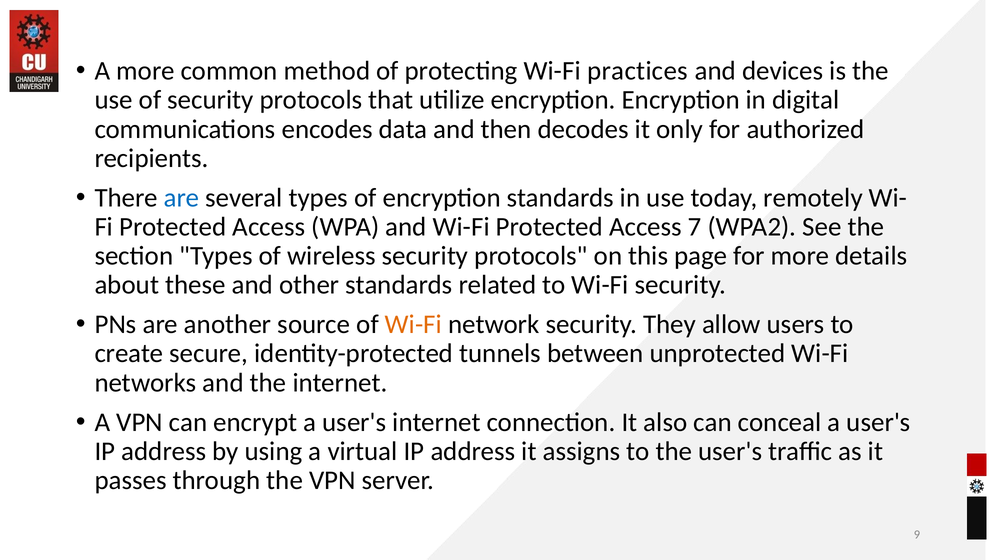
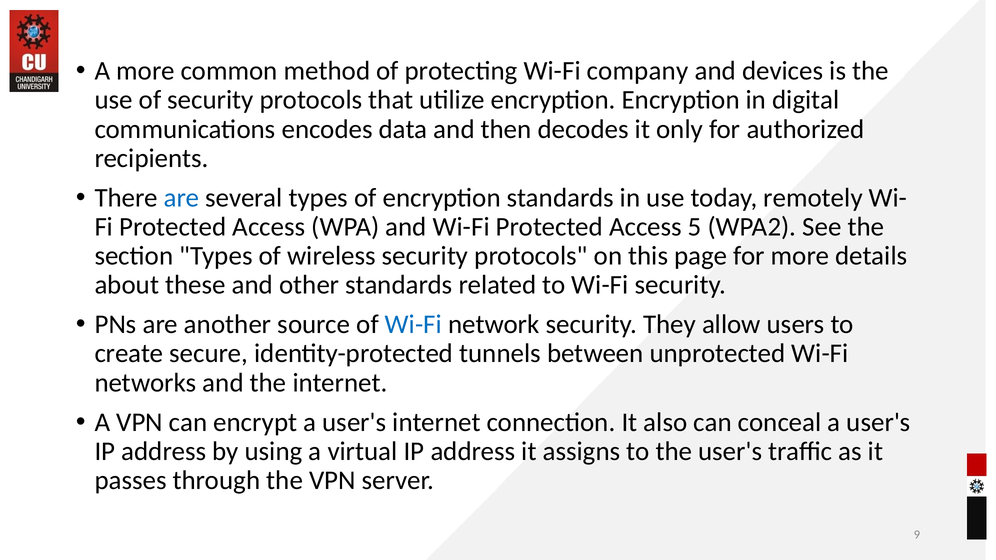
practices: practices -> company
7: 7 -> 5
Wi-Fi at (413, 325) colour: orange -> blue
